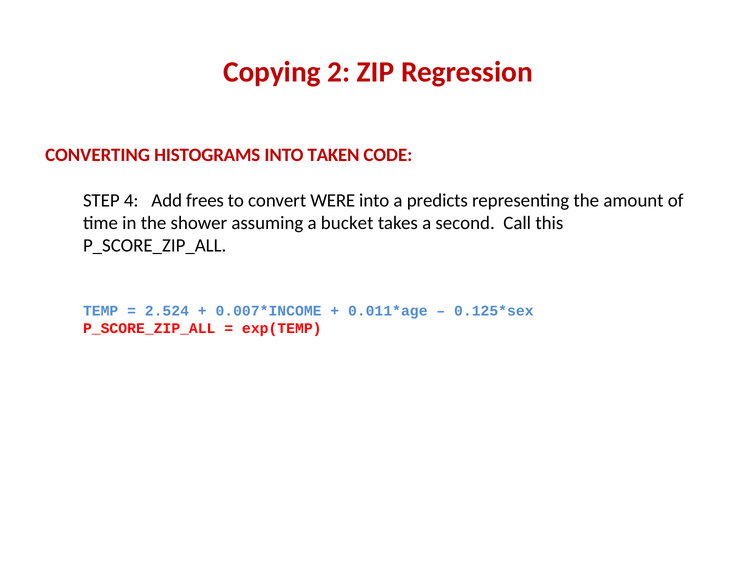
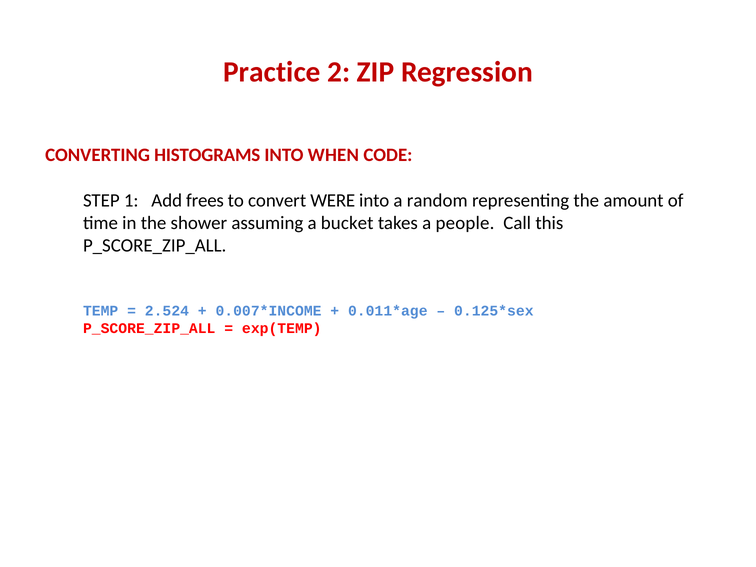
Copying: Copying -> Practice
TAKEN: TAKEN -> WHEN
4: 4 -> 1
predicts: predicts -> random
second: second -> people
